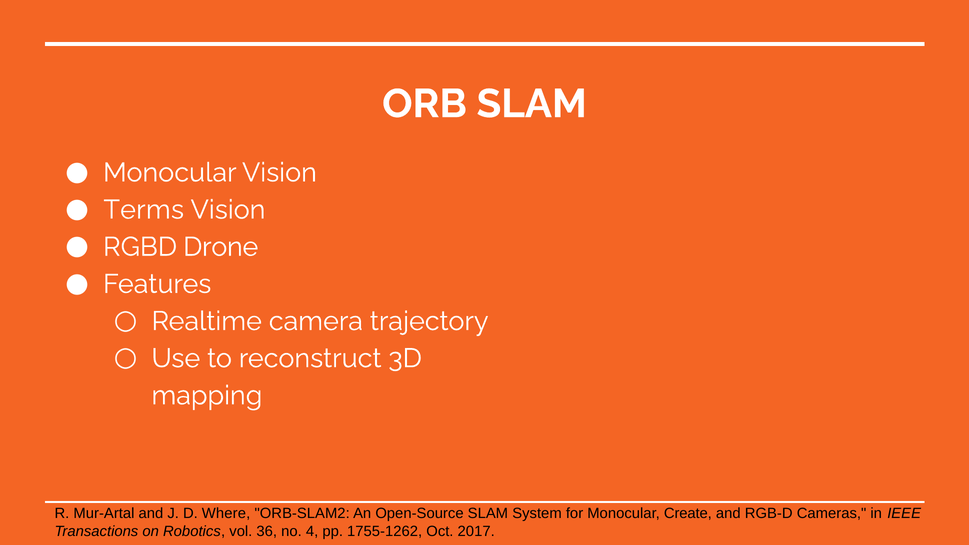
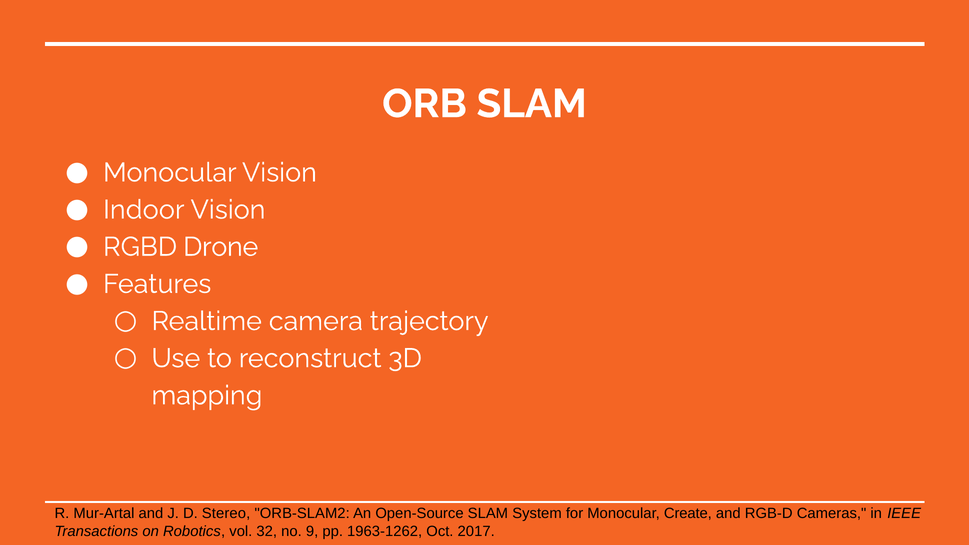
Terms: Terms -> Indoor
Where: Where -> Stereo
36: 36 -> 32
4: 4 -> 9
1755-1262: 1755-1262 -> 1963-1262
